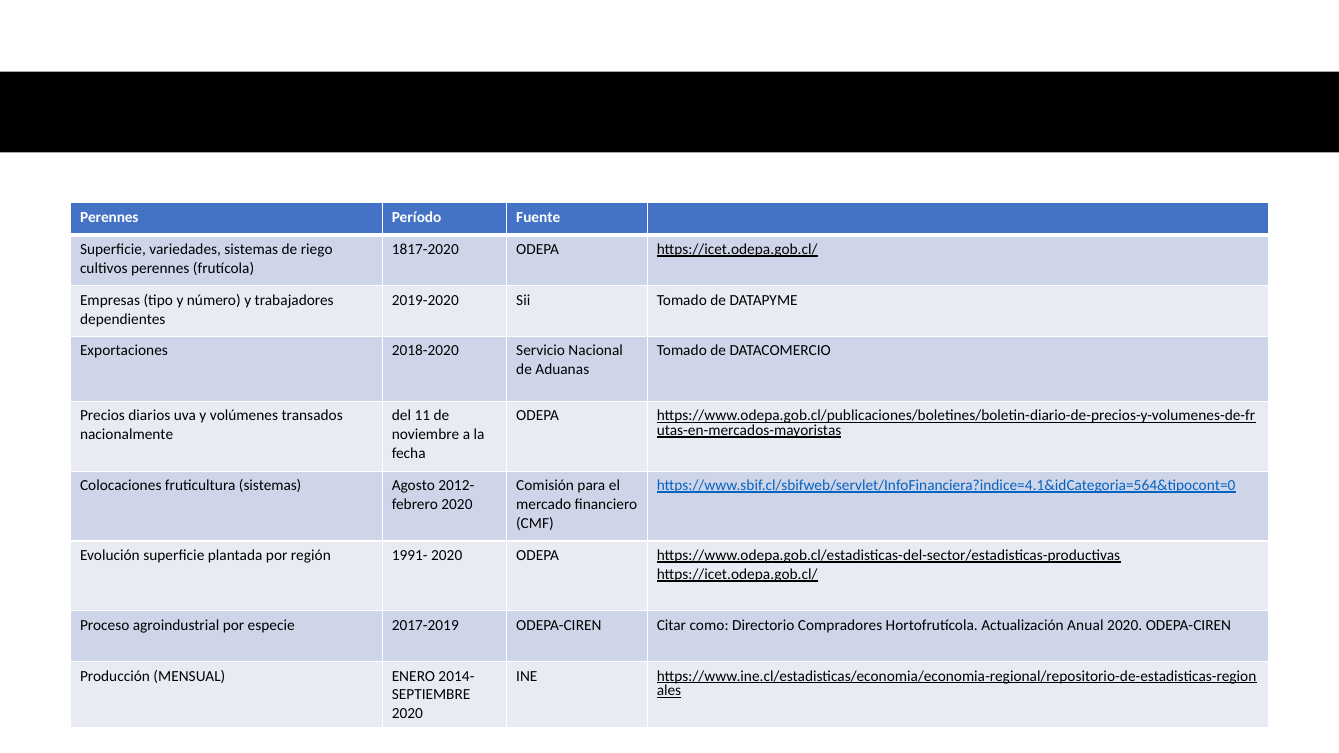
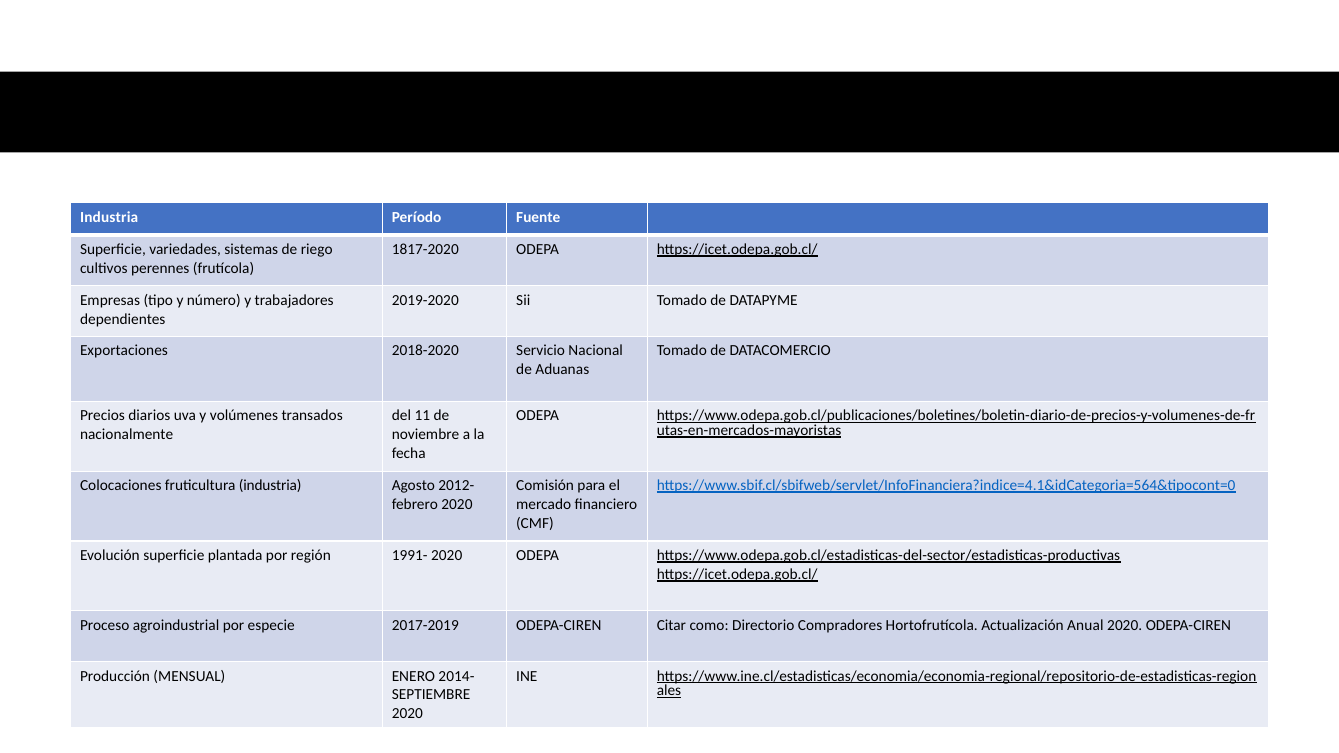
Perennes at (109, 217): Perennes -> Industria
fruticultura sistemas: sistemas -> industria
